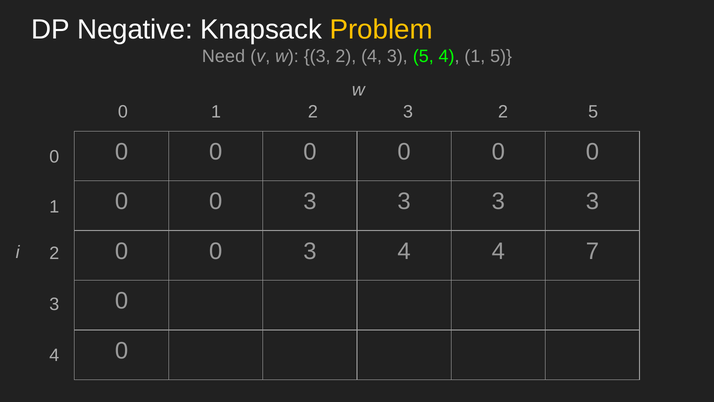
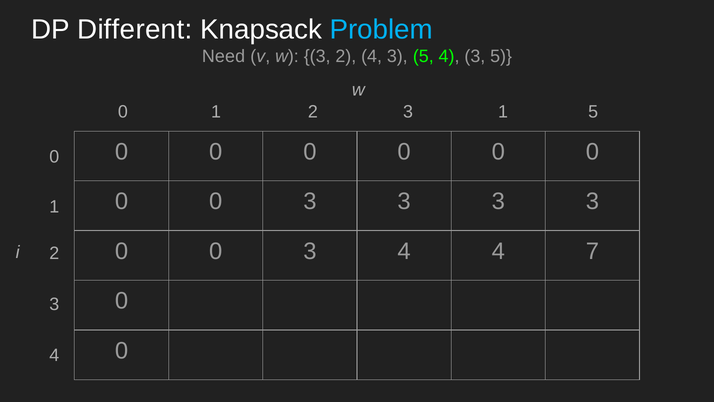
Negative: Negative -> Different
Problem colour: yellow -> light blue
5 4 1: 1 -> 3
2 3 2: 2 -> 1
